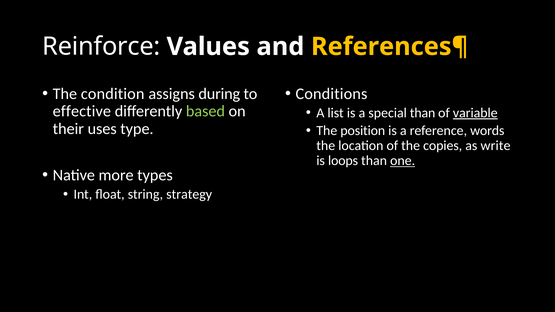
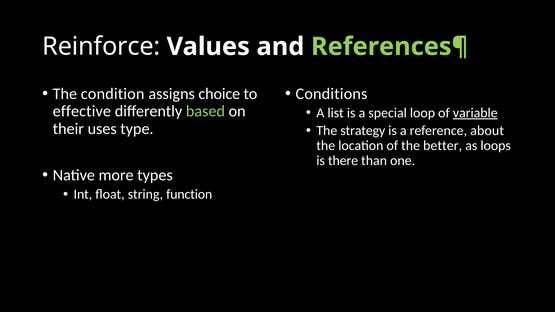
References¶ colour: yellow -> light green
during: during -> choice
special than: than -> loop
position: position -> strategy
words: words -> about
copies: copies -> better
write: write -> loops
loops: loops -> there
one underline: present -> none
strategy: strategy -> function
